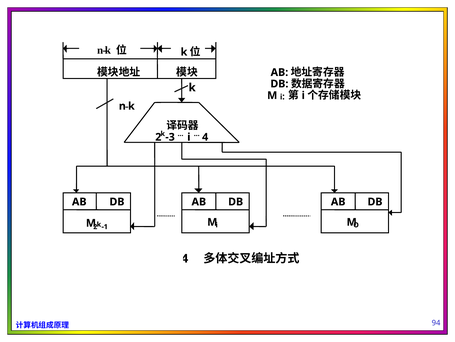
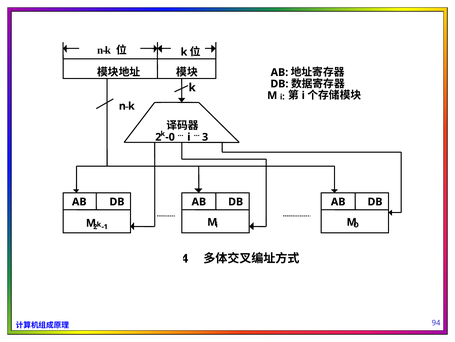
-3: -3 -> -0
4: 4 -> 3
